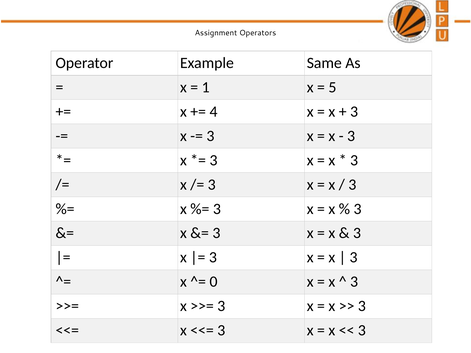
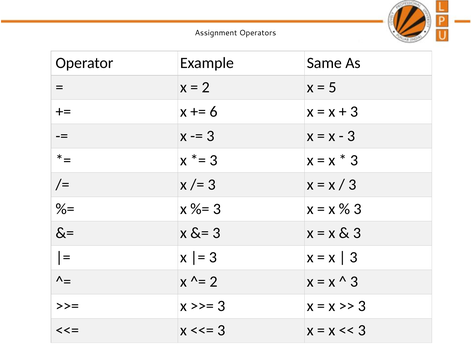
1 at (206, 87): 1 -> 2
4: 4 -> 6
0 at (214, 282): 0 -> 2
